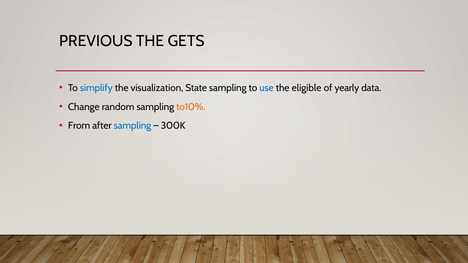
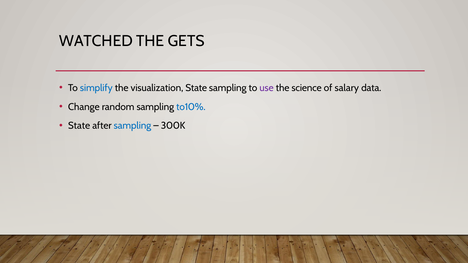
PREVIOUS: PREVIOUS -> WATCHED
use colour: blue -> purple
eligible: eligible -> science
yearly: yearly -> salary
to10% colour: orange -> blue
From at (79, 126): From -> State
